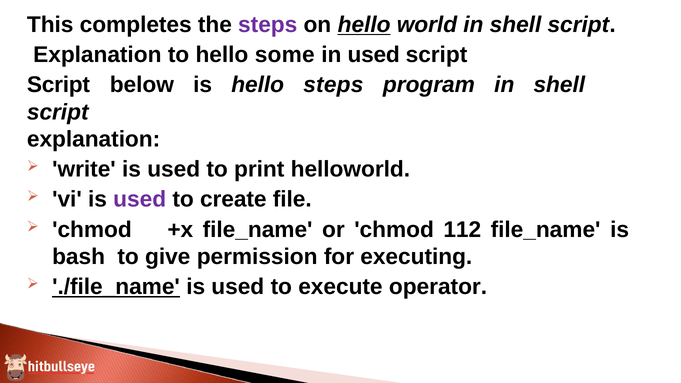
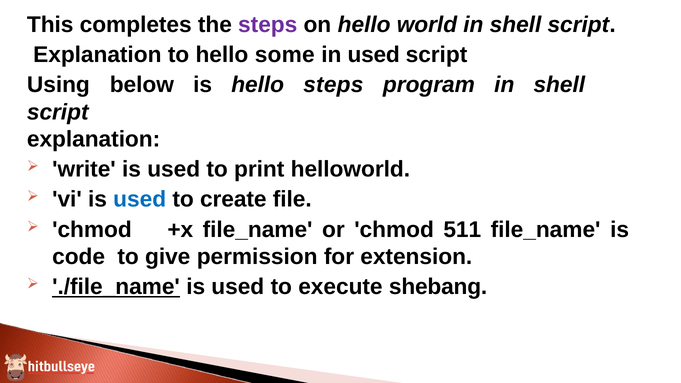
hello at (364, 25) underline: present -> none
Script at (58, 85): Script -> Using
used at (140, 199) colour: purple -> blue
112: 112 -> 511
bash: bash -> code
executing: executing -> extension
operator: operator -> shebang
